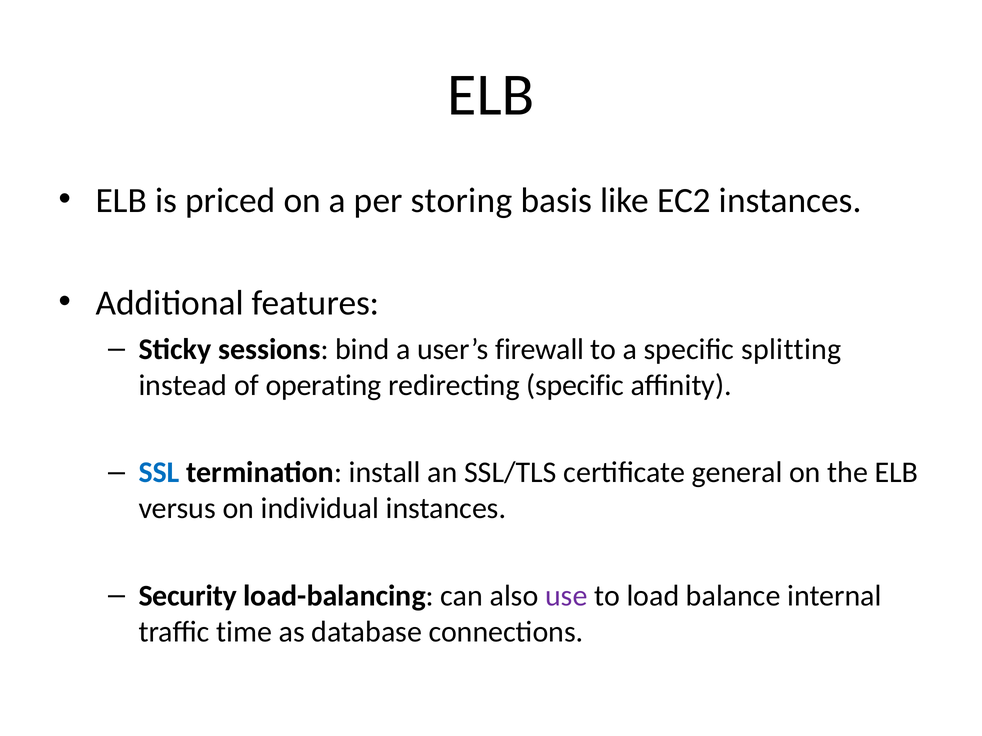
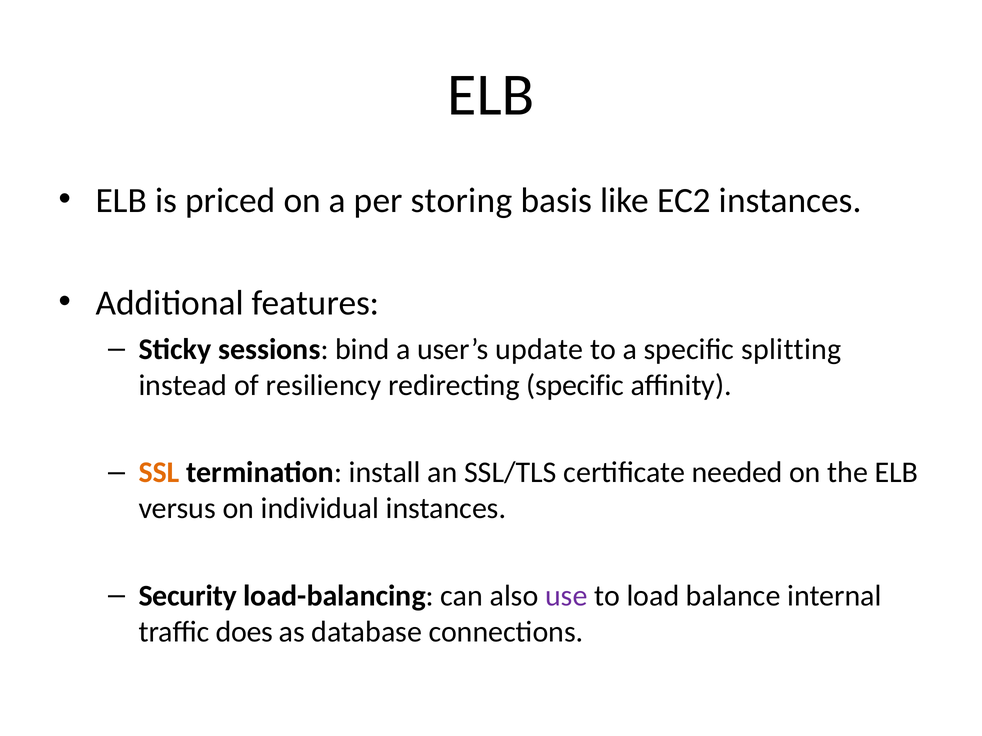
firewall: firewall -> update
operating: operating -> resiliency
SSL colour: blue -> orange
general: general -> needed
time: time -> does
